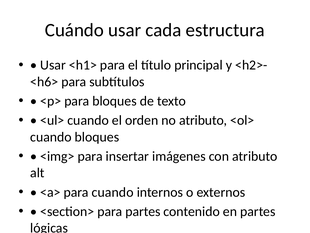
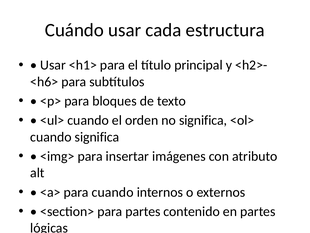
no atributo: atributo -> significa
cuando bloques: bloques -> significa
